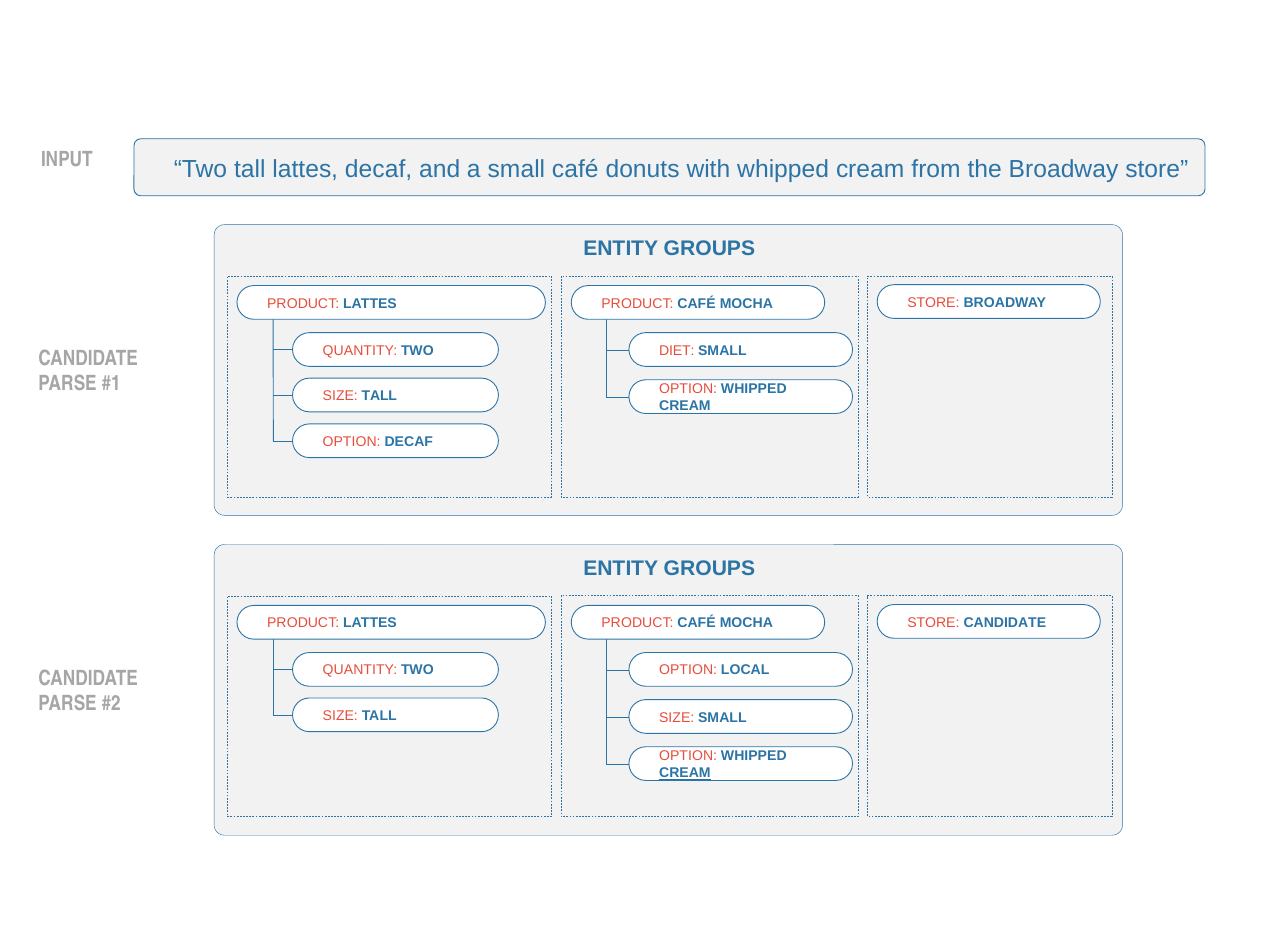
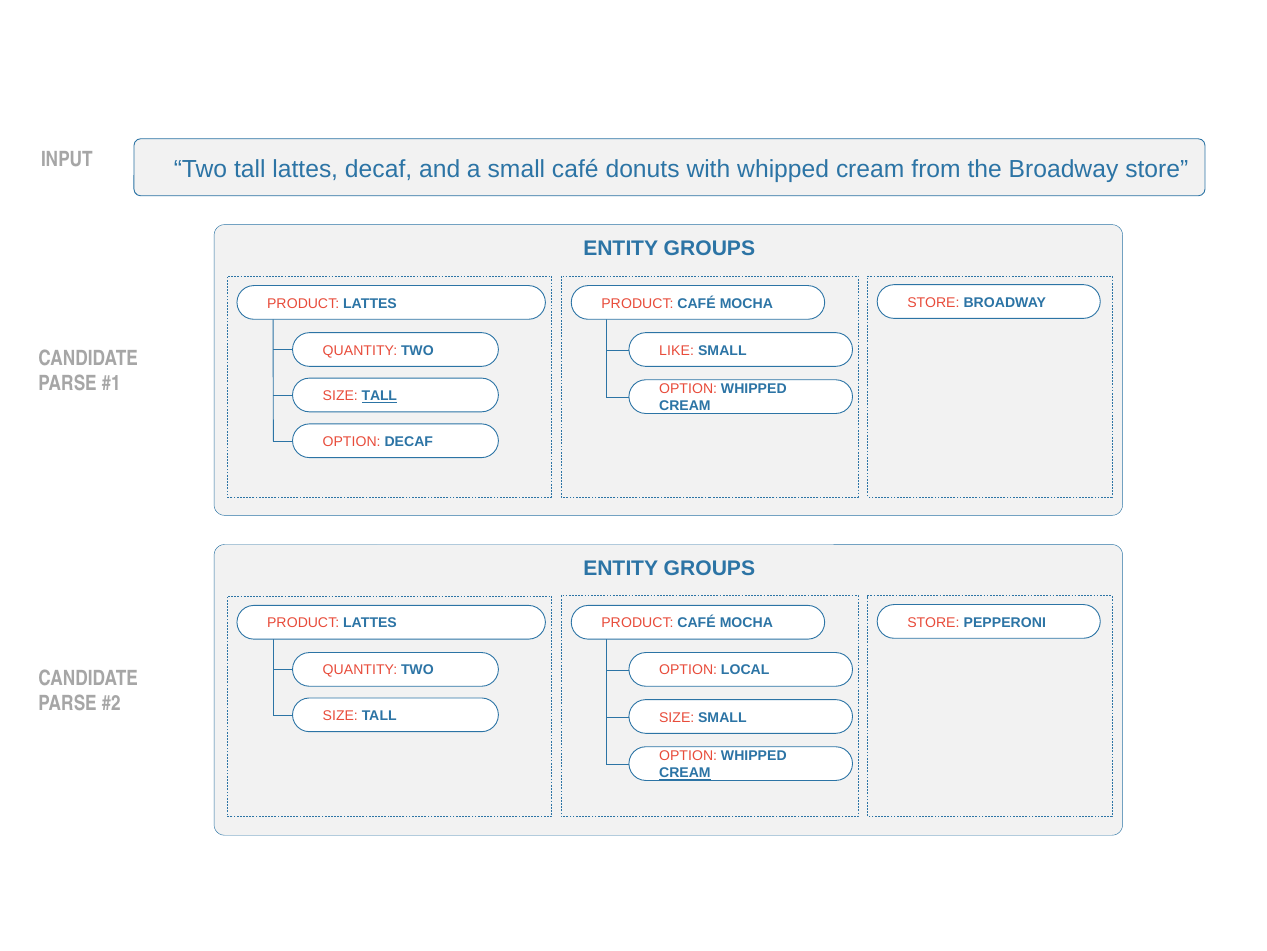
DIET: DIET -> LIKE
TALL at (379, 396) underline: none -> present
STORE CANDIDATE: CANDIDATE -> PEPPERONI
